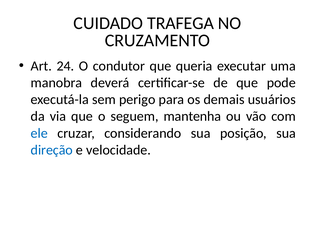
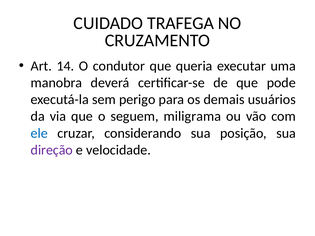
24: 24 -> 14
mantenha: mantenha -> miligrama
direção colour: blue -> purple
